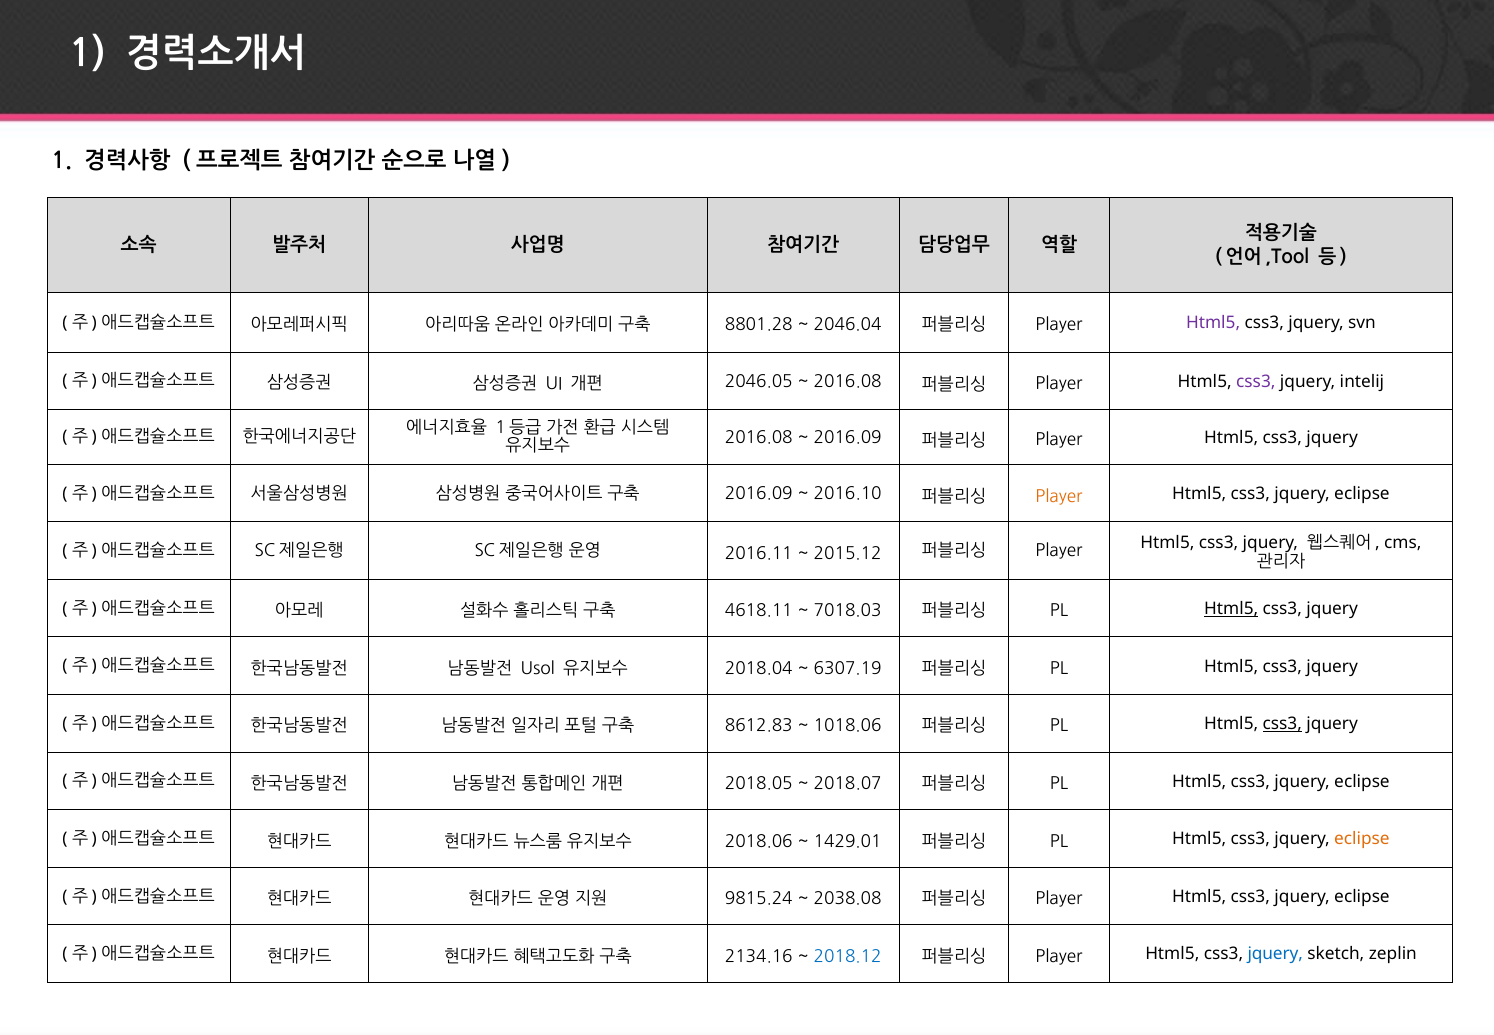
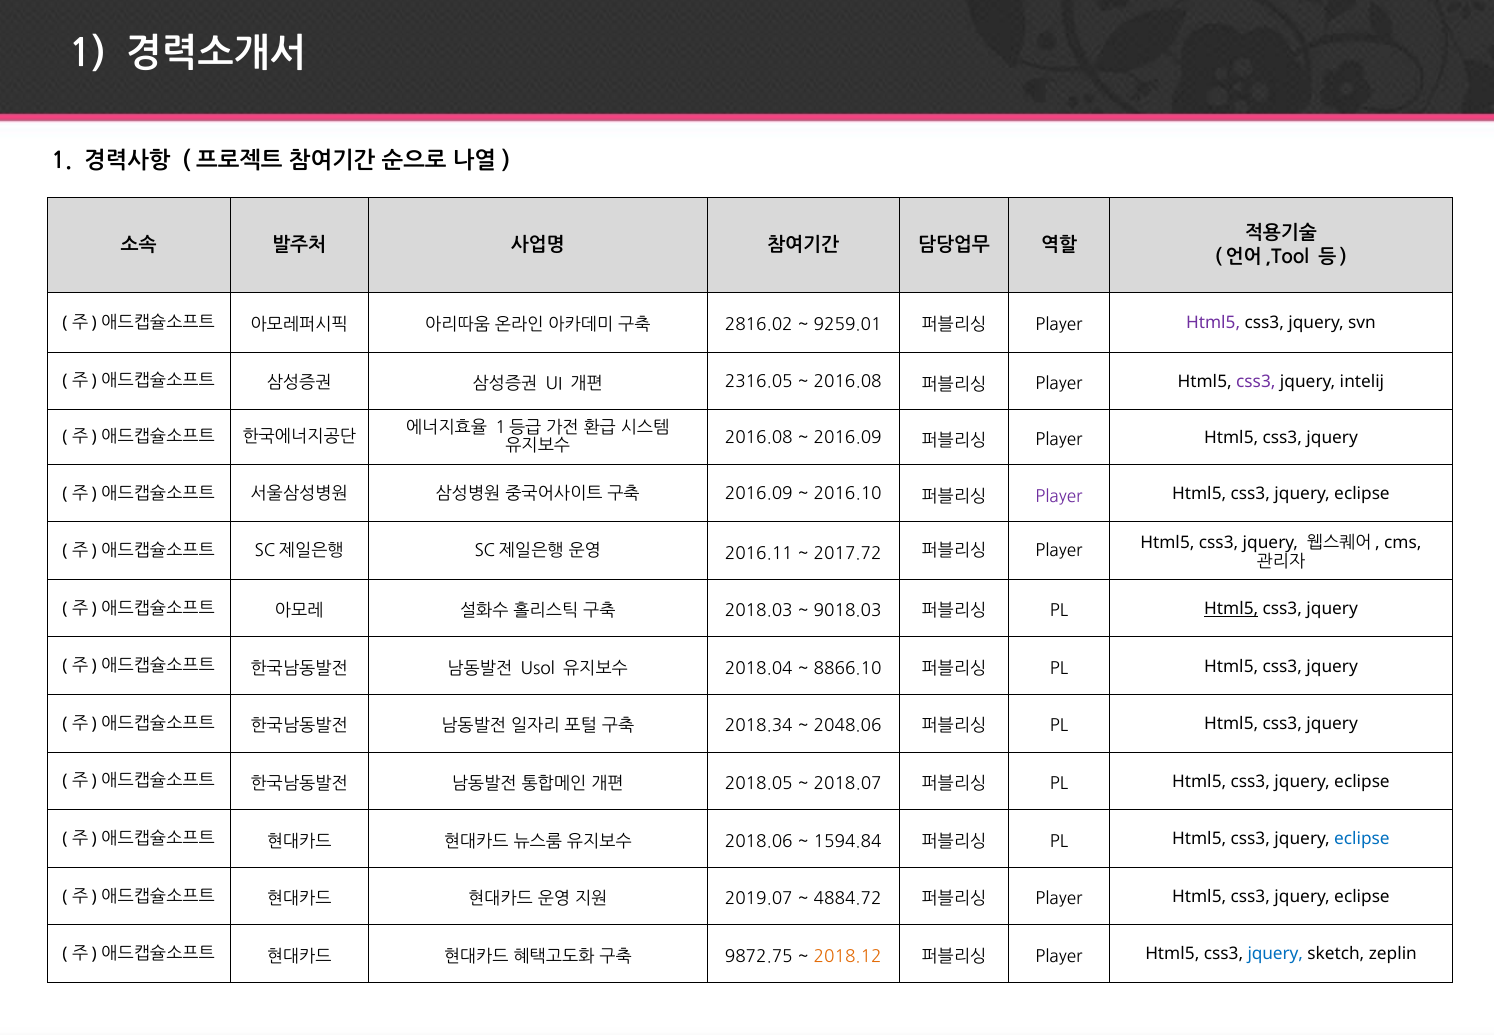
8801.28: 8801.28 -> 2816.02
2046.04: 2046.04 -> 9259.01
2046.05: 2046.05 -> 2316.05
Player at (1059, 496) colour: orange -> purple
2015.12: 2015.12 -> 2017.72
4618.11: 4618.11 -> 2018.03
7018.03: 7018.03 -> 9018.03
6307.19: 6307.19 -> 8866.10
8612.83: 8612.83 -> 2018.34
1018.06: 1018.06 -> 2048.06
css3 at (1282, 723) underline: present -> none
1429.01: 1429.01 -> 1594.84
eclipse at (1362, 839) colour: orange -> blue
9815.24: 9815.24 -> 2019.07
2038.08: 2038.08 -> 4884.72
2134.16: 2134.16 -> 9872.75
2018.12 colour: blue -> orange
